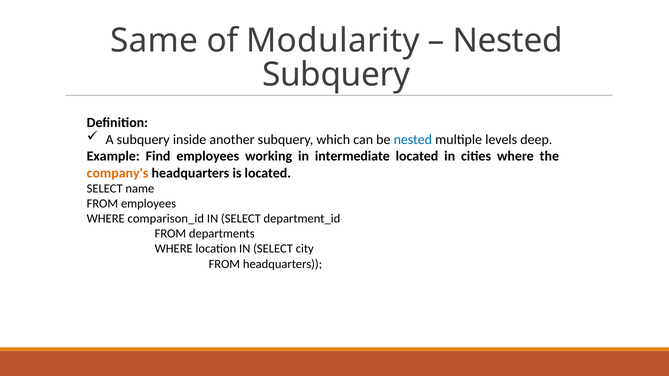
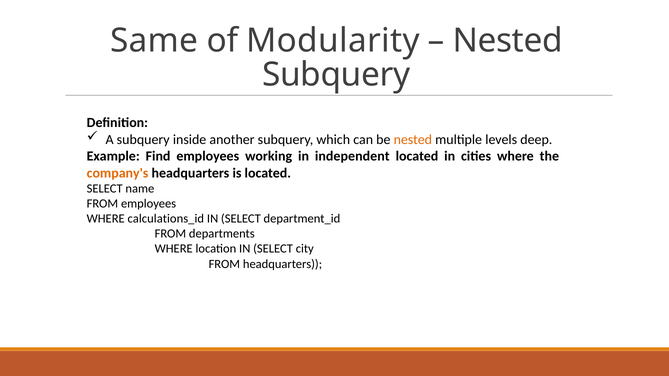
nested at (413, 140) colour: blue -> orange
intermediate: intermediate -> independent
comparison_id: comparison_id -> calculations_id
